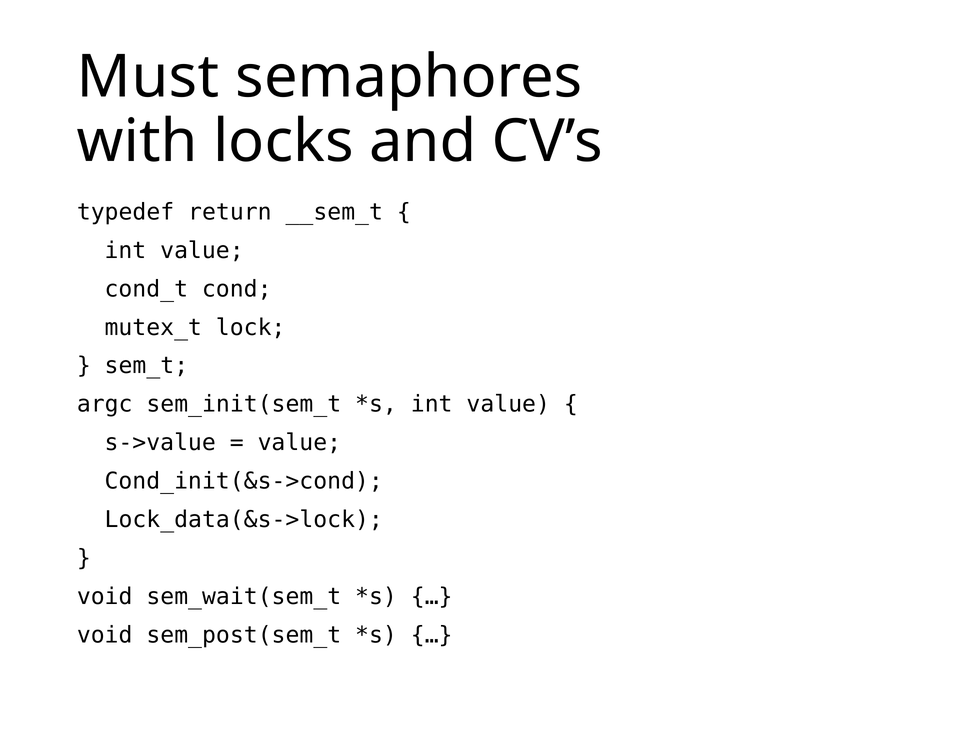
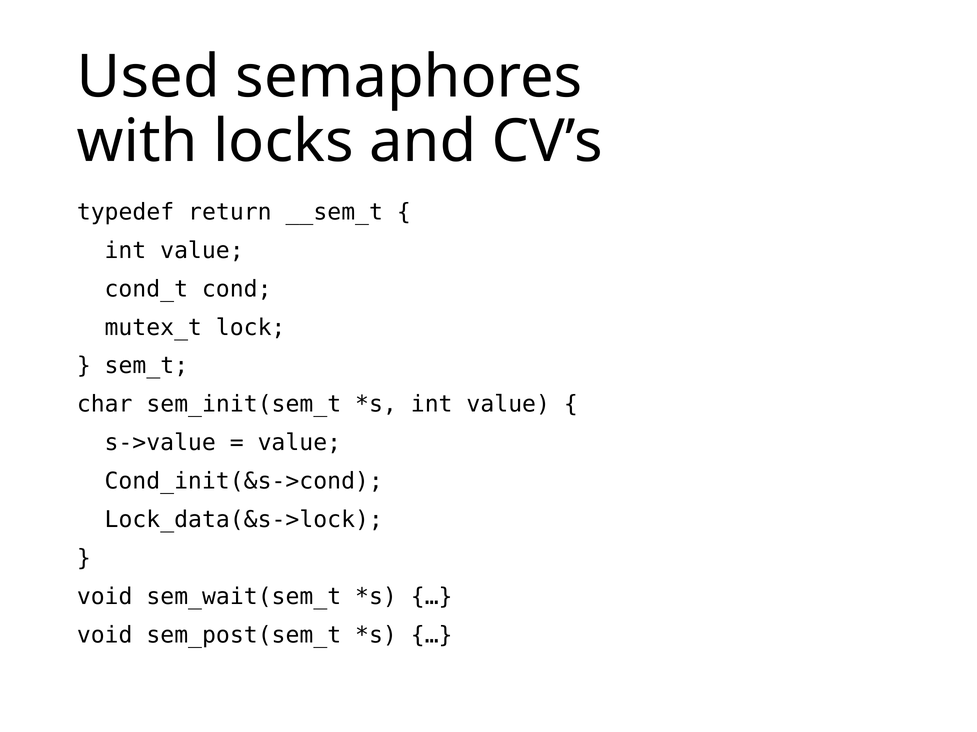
Must: Must -> Used
argc: argc -> char
